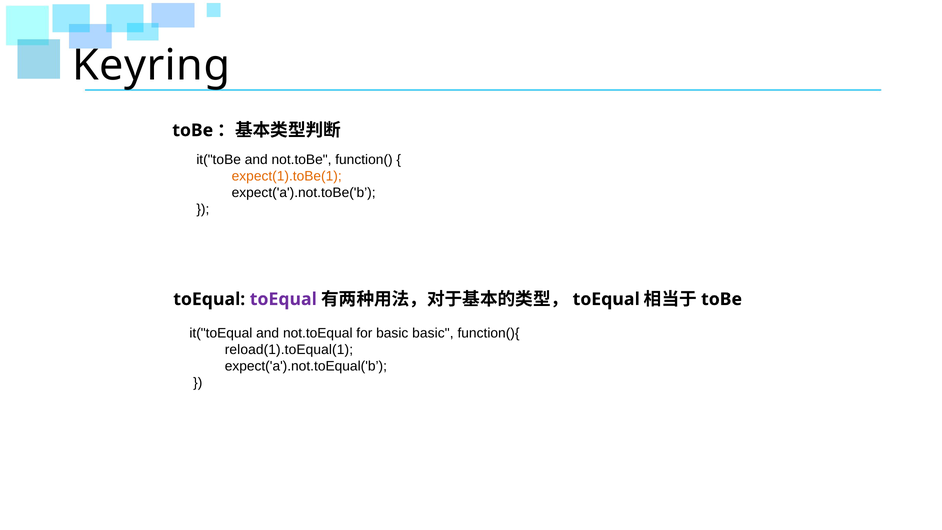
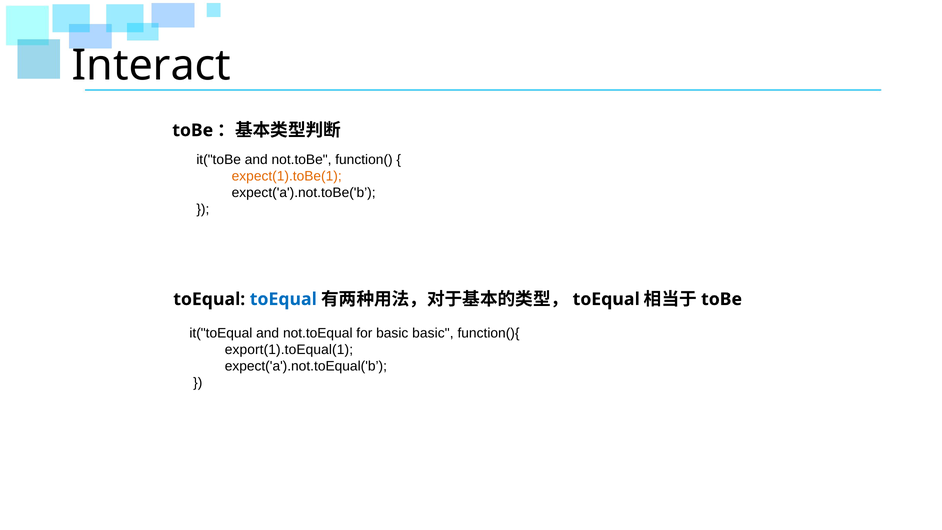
Keyring: Keyring -> Interact
toEqual at (283, 299) colour: purple -> blue
reload(1).toEqual(1: reload(1).toEqual(1 -> export(1).toEqual(1
